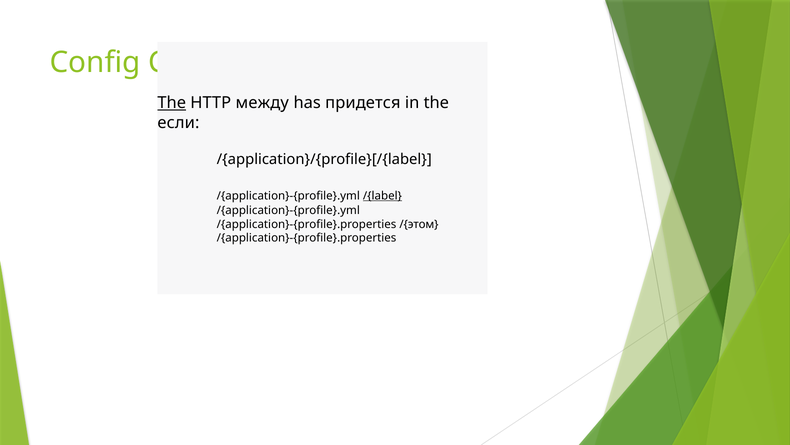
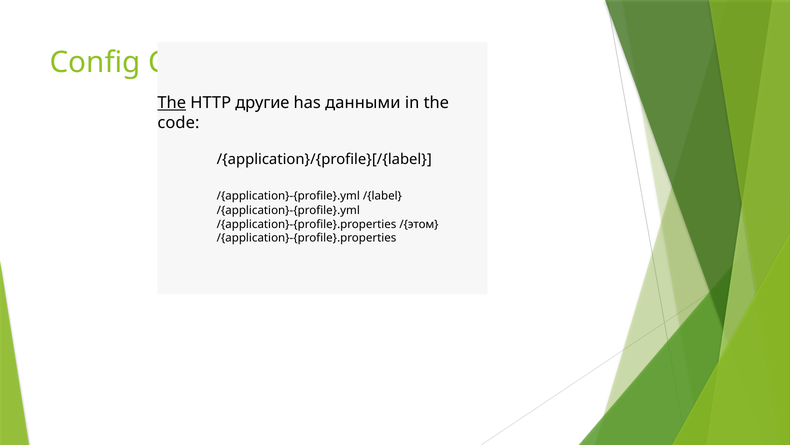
между: между -> другие
придется: придется -> данными
если: если -> code
/{label underline: present -> none
